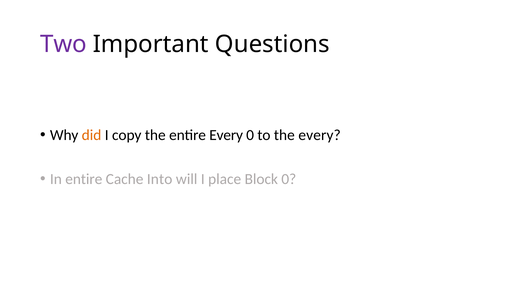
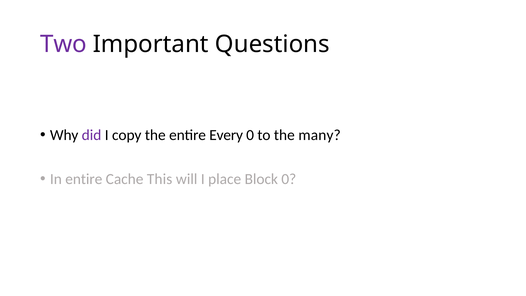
did colour: orange -> purple
the every: every -> many
Into: Into -> This
